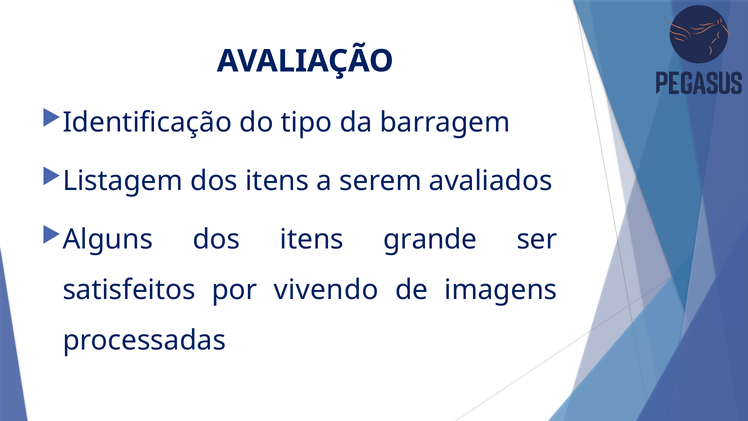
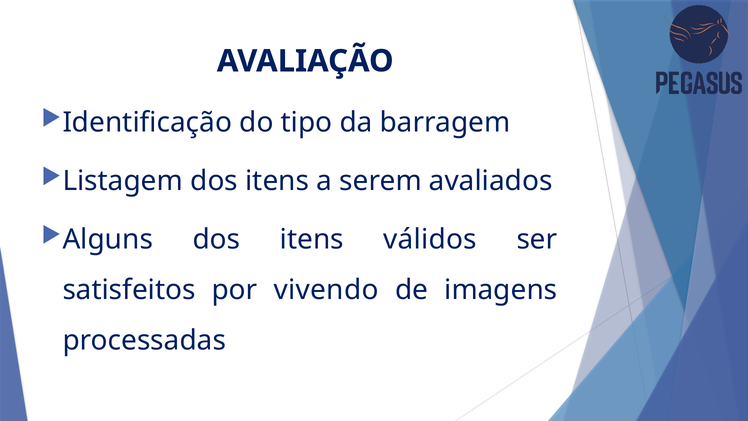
grande: grande -> válidos
